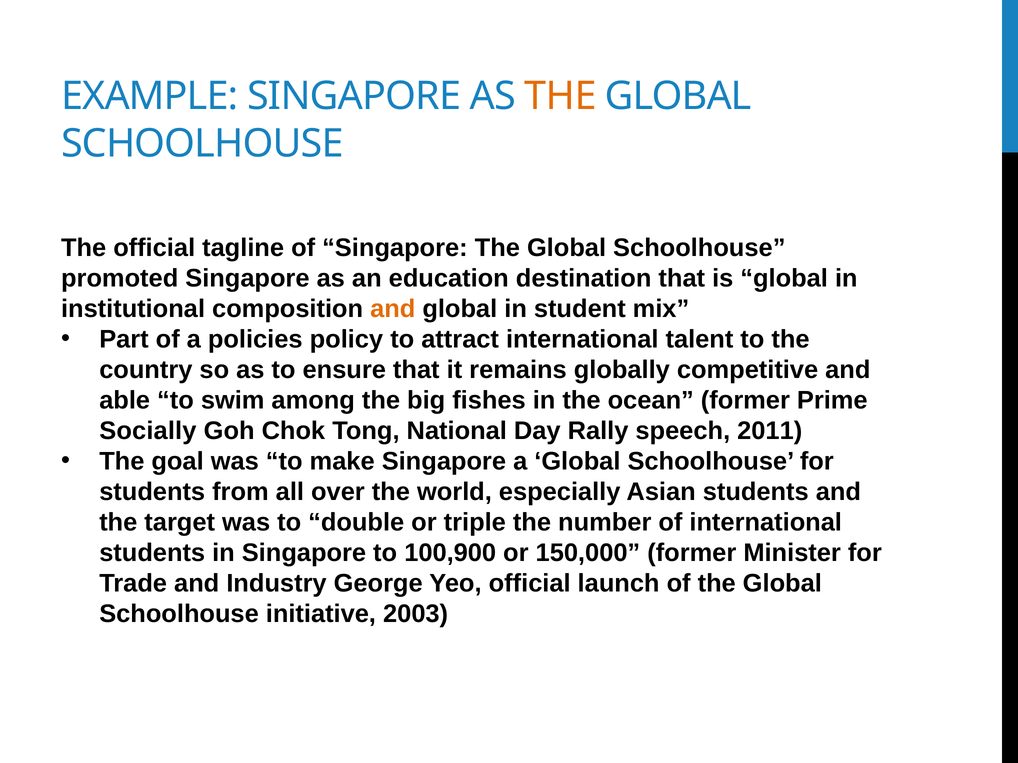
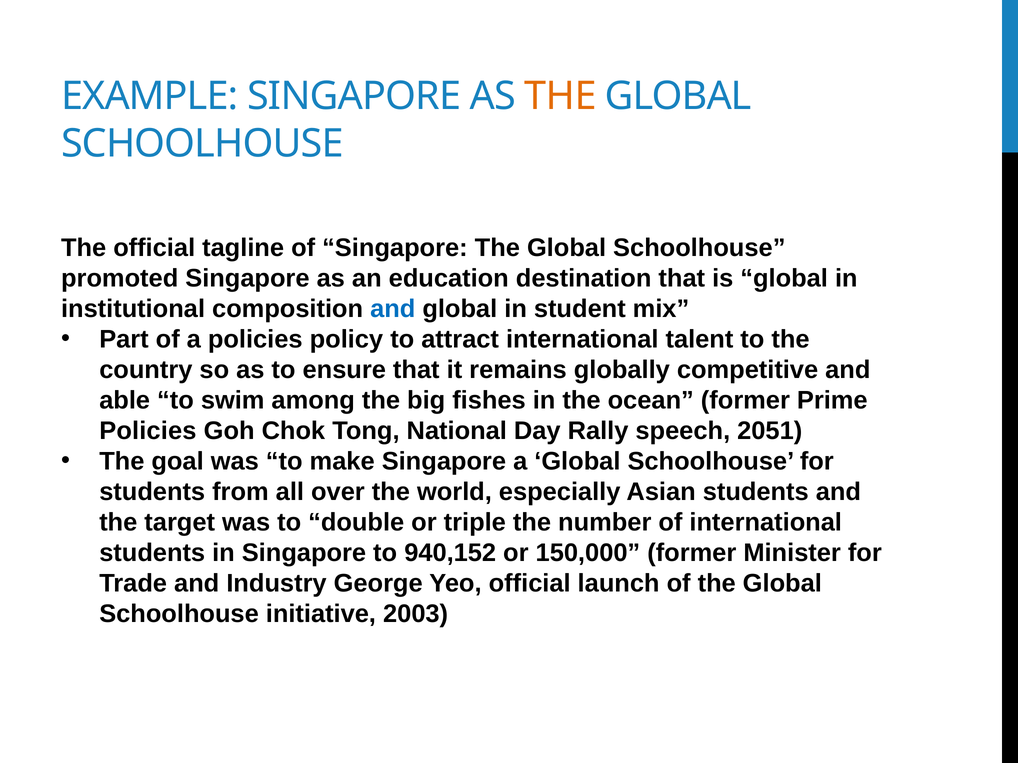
and at (393, 309) colour: orange -> blue
Socially at (148, 431): Socially -> Policies
2011: 2011 -> 2051
100,900: 100,900 -> 940,152
